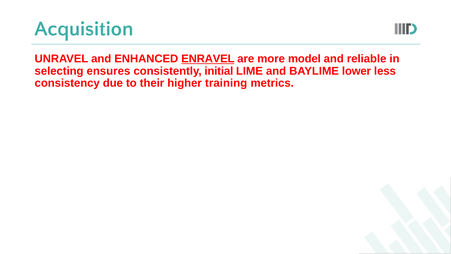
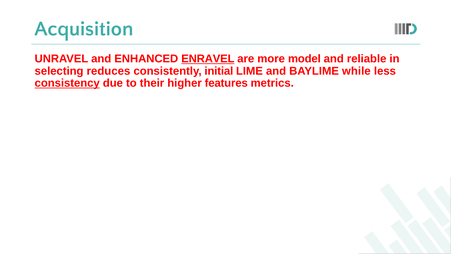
ensures: ensures -> reduces
lower: lower -> while
consistency underline: none -> present
training: training -> features
